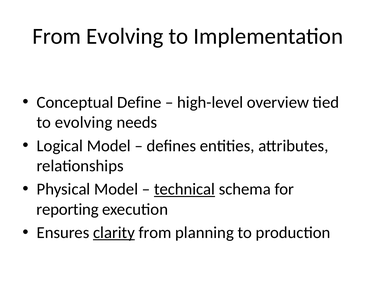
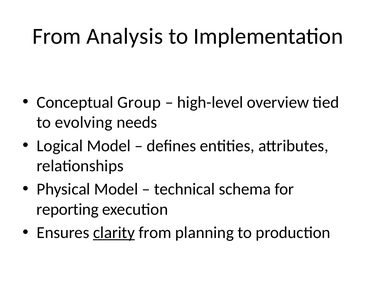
From Evolving: Evolving -> Analysis
Define: Define -> Group
technical underline: present -> none
